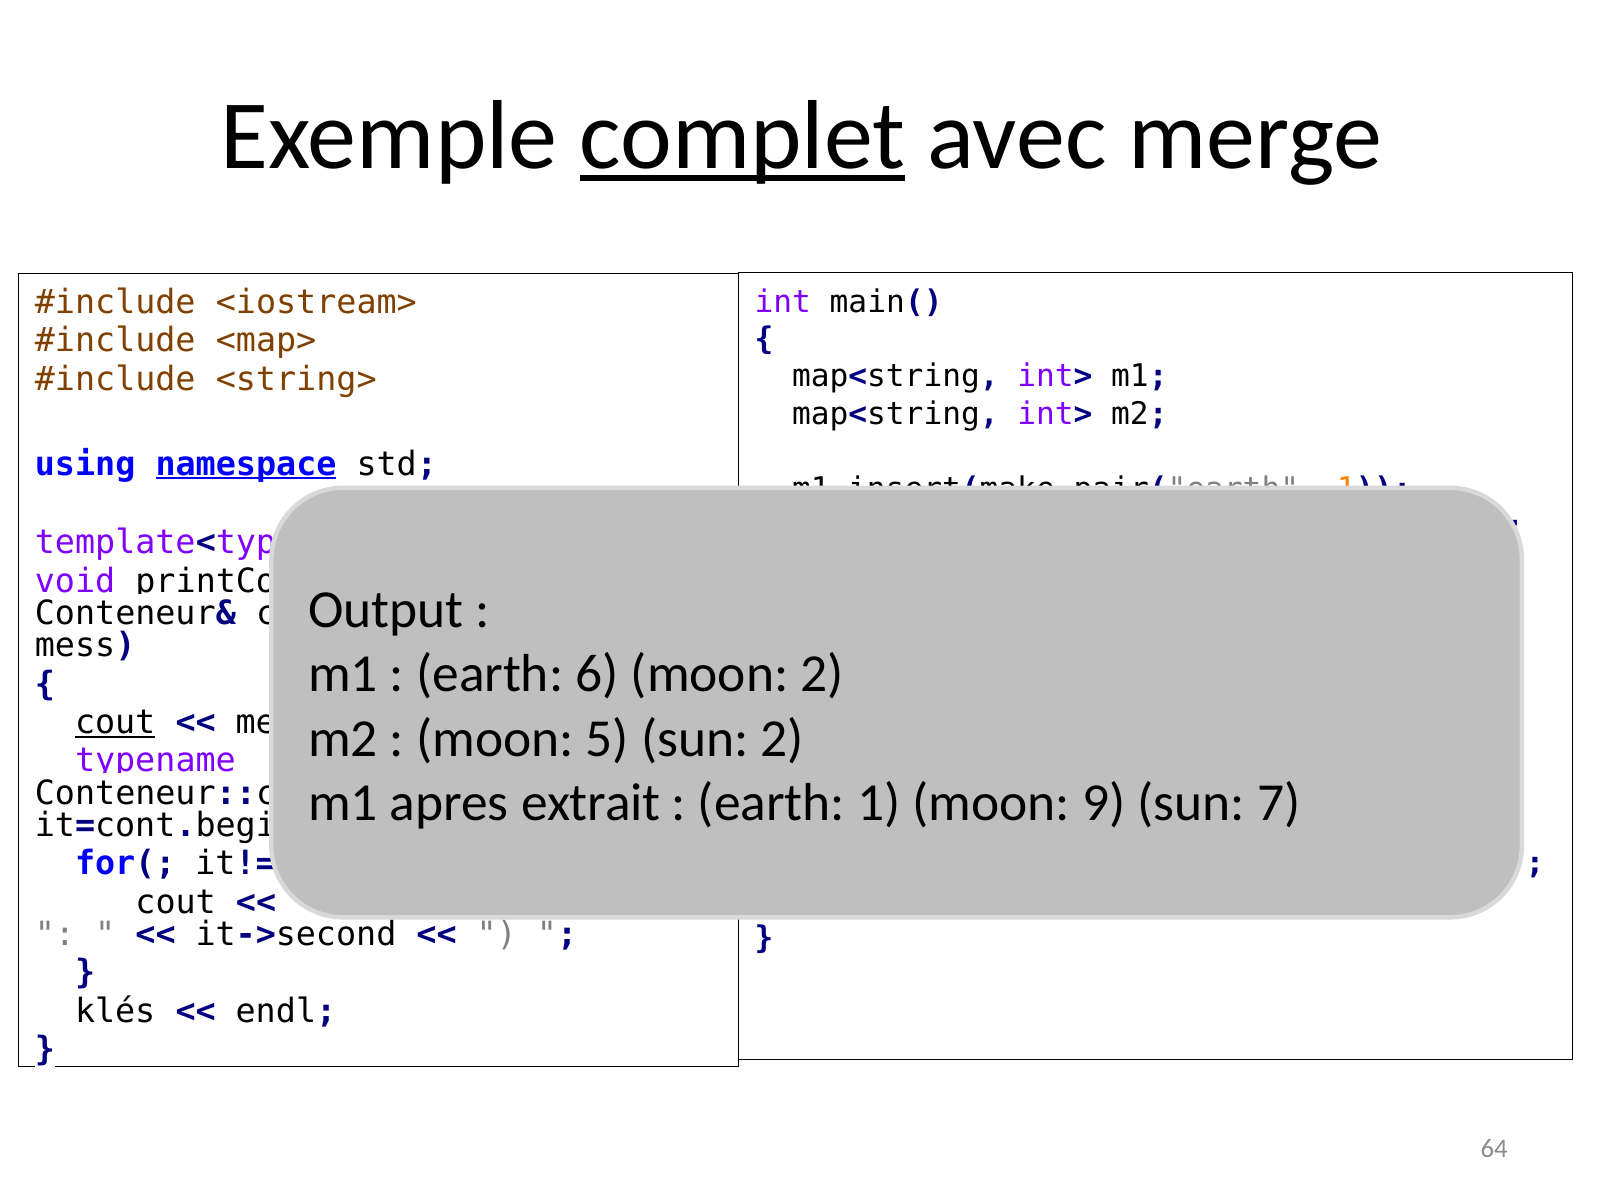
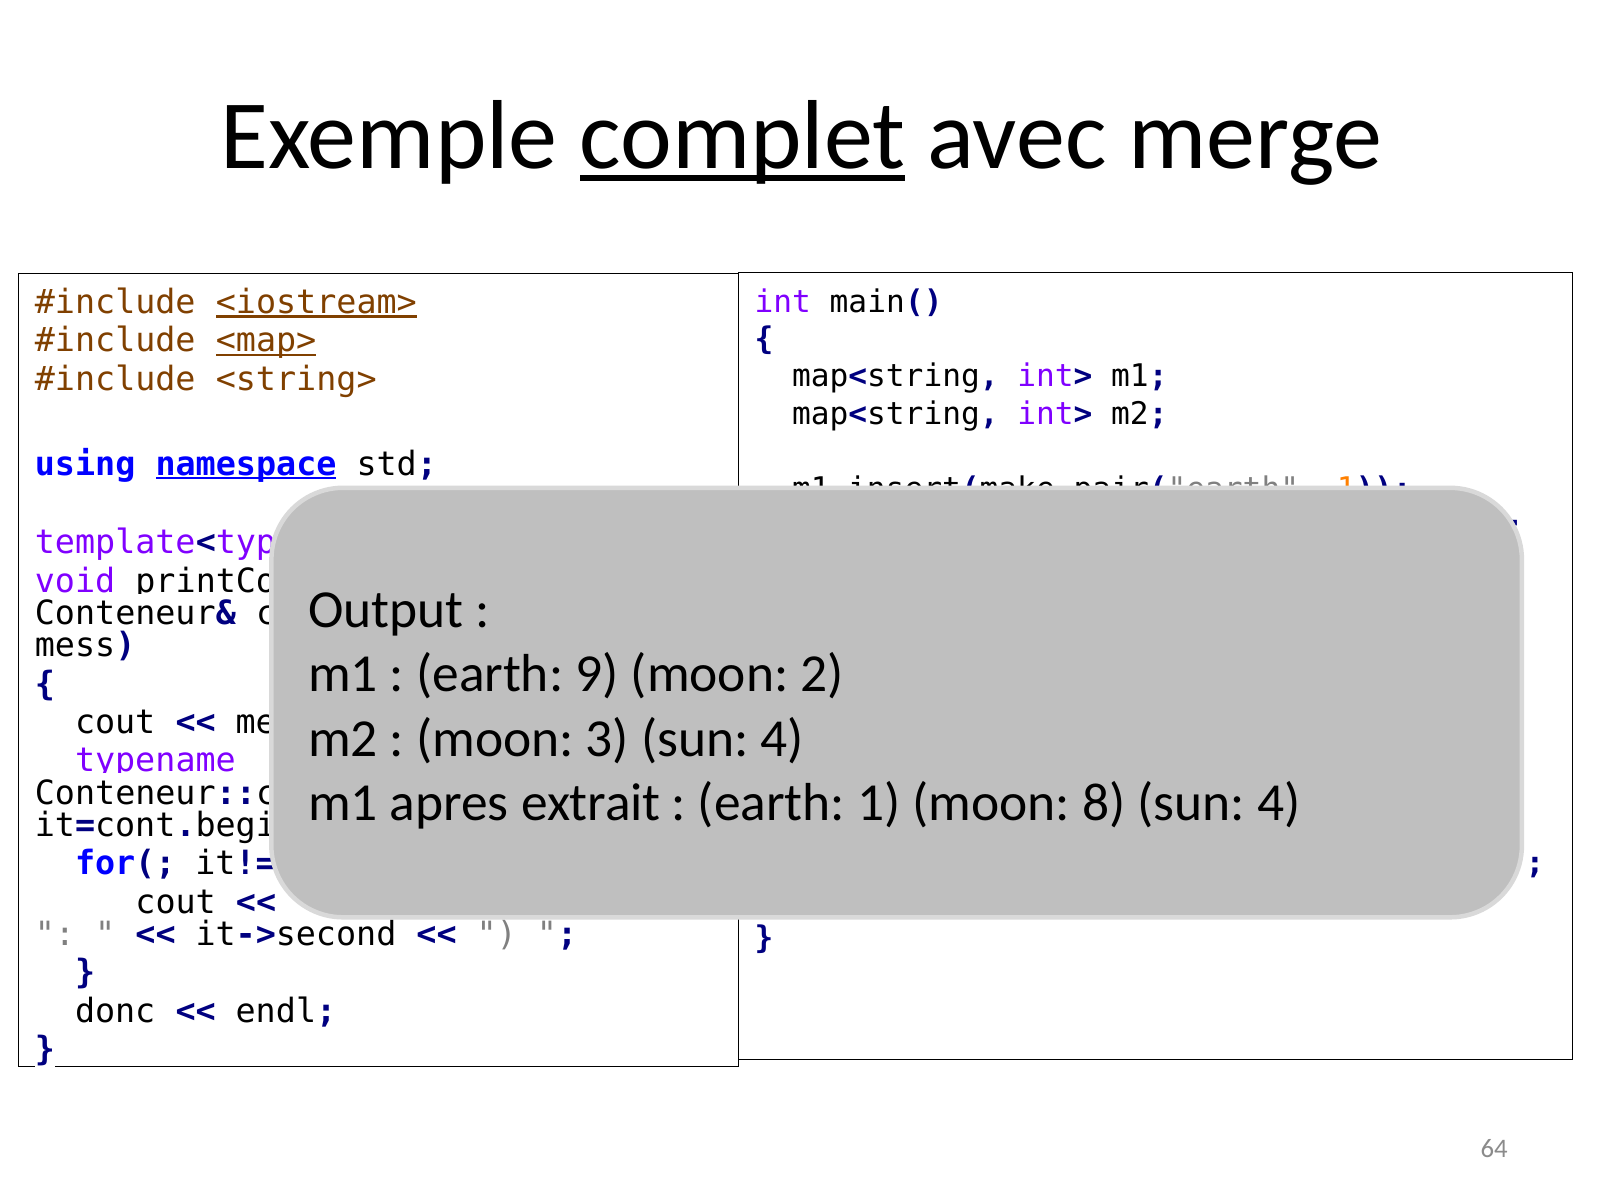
<iostream> underline: none -> present
<map> underline: none -> present
6: 6 -> 9
cout at (115, 722) underline: present -> none
moon 5: 5 -> 3
2 at (783, 738): 2 -> 4
9: 9 -> 8
7 at (1279, 803): 7 -> 4
klés: klés -> donc
